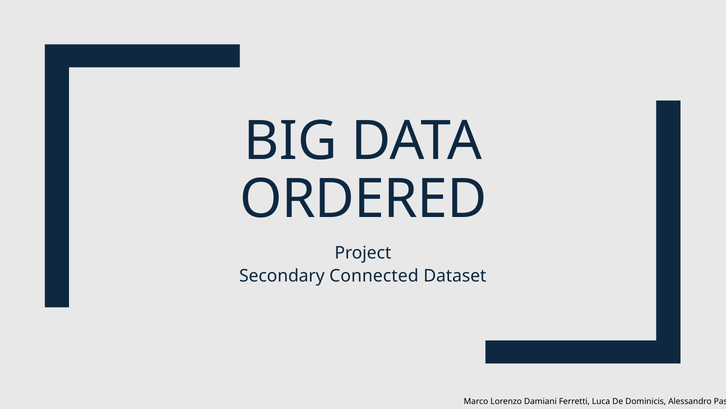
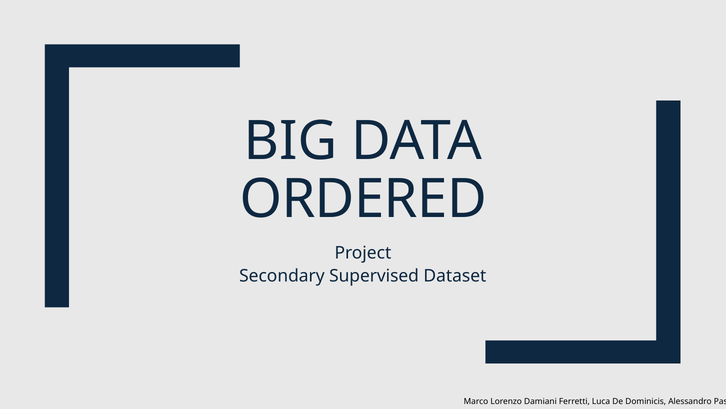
Connected: Connected -> Supervised
